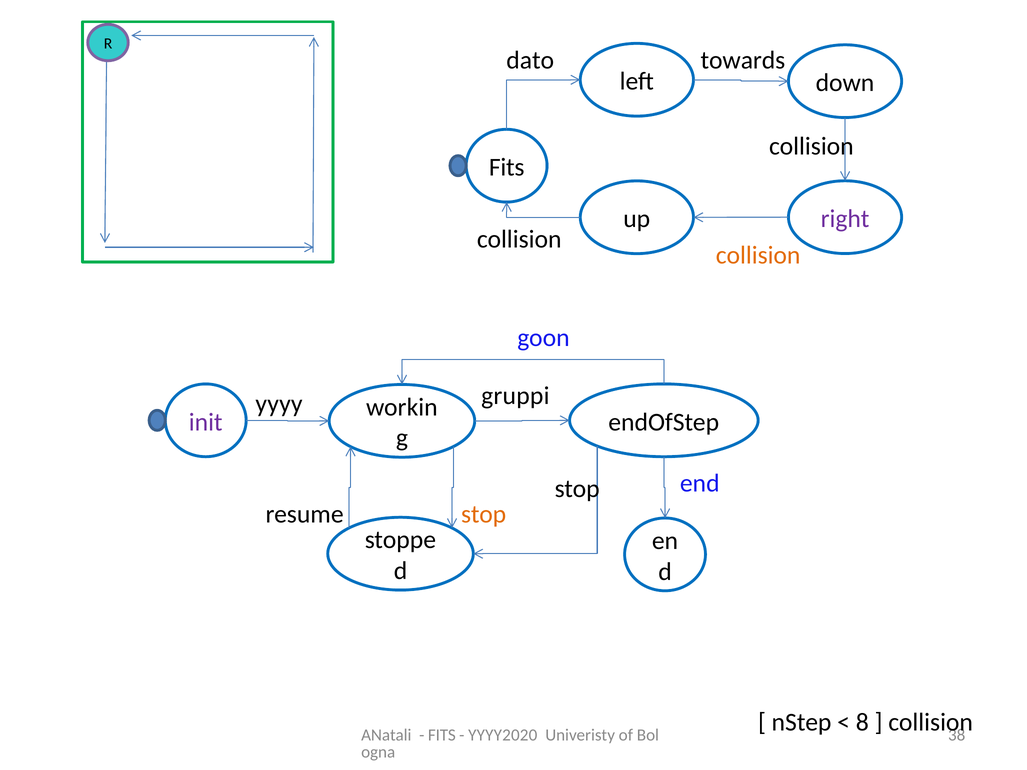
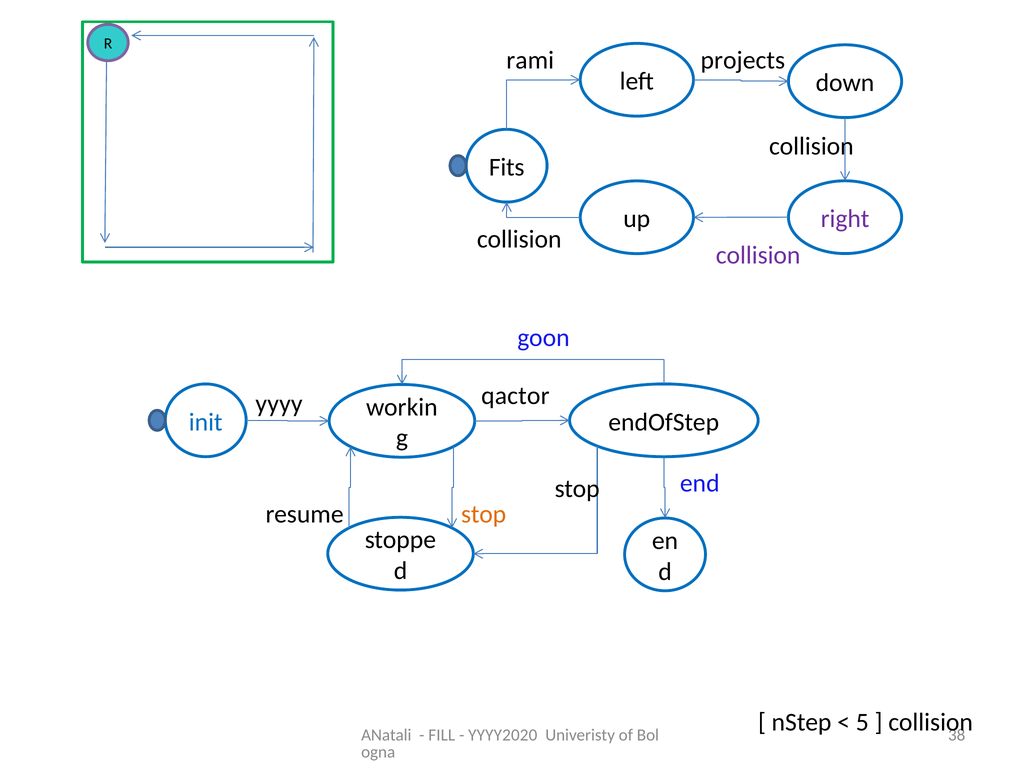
dato: dato -> rami
towards: towards -> projects
collision at (758, 255) colour: orange -> purple
gruppi: gruppi -> qactor
init colour: purple -> blue
8: 8 -> 5
FITS at (442, 735): FITS -> FILL
